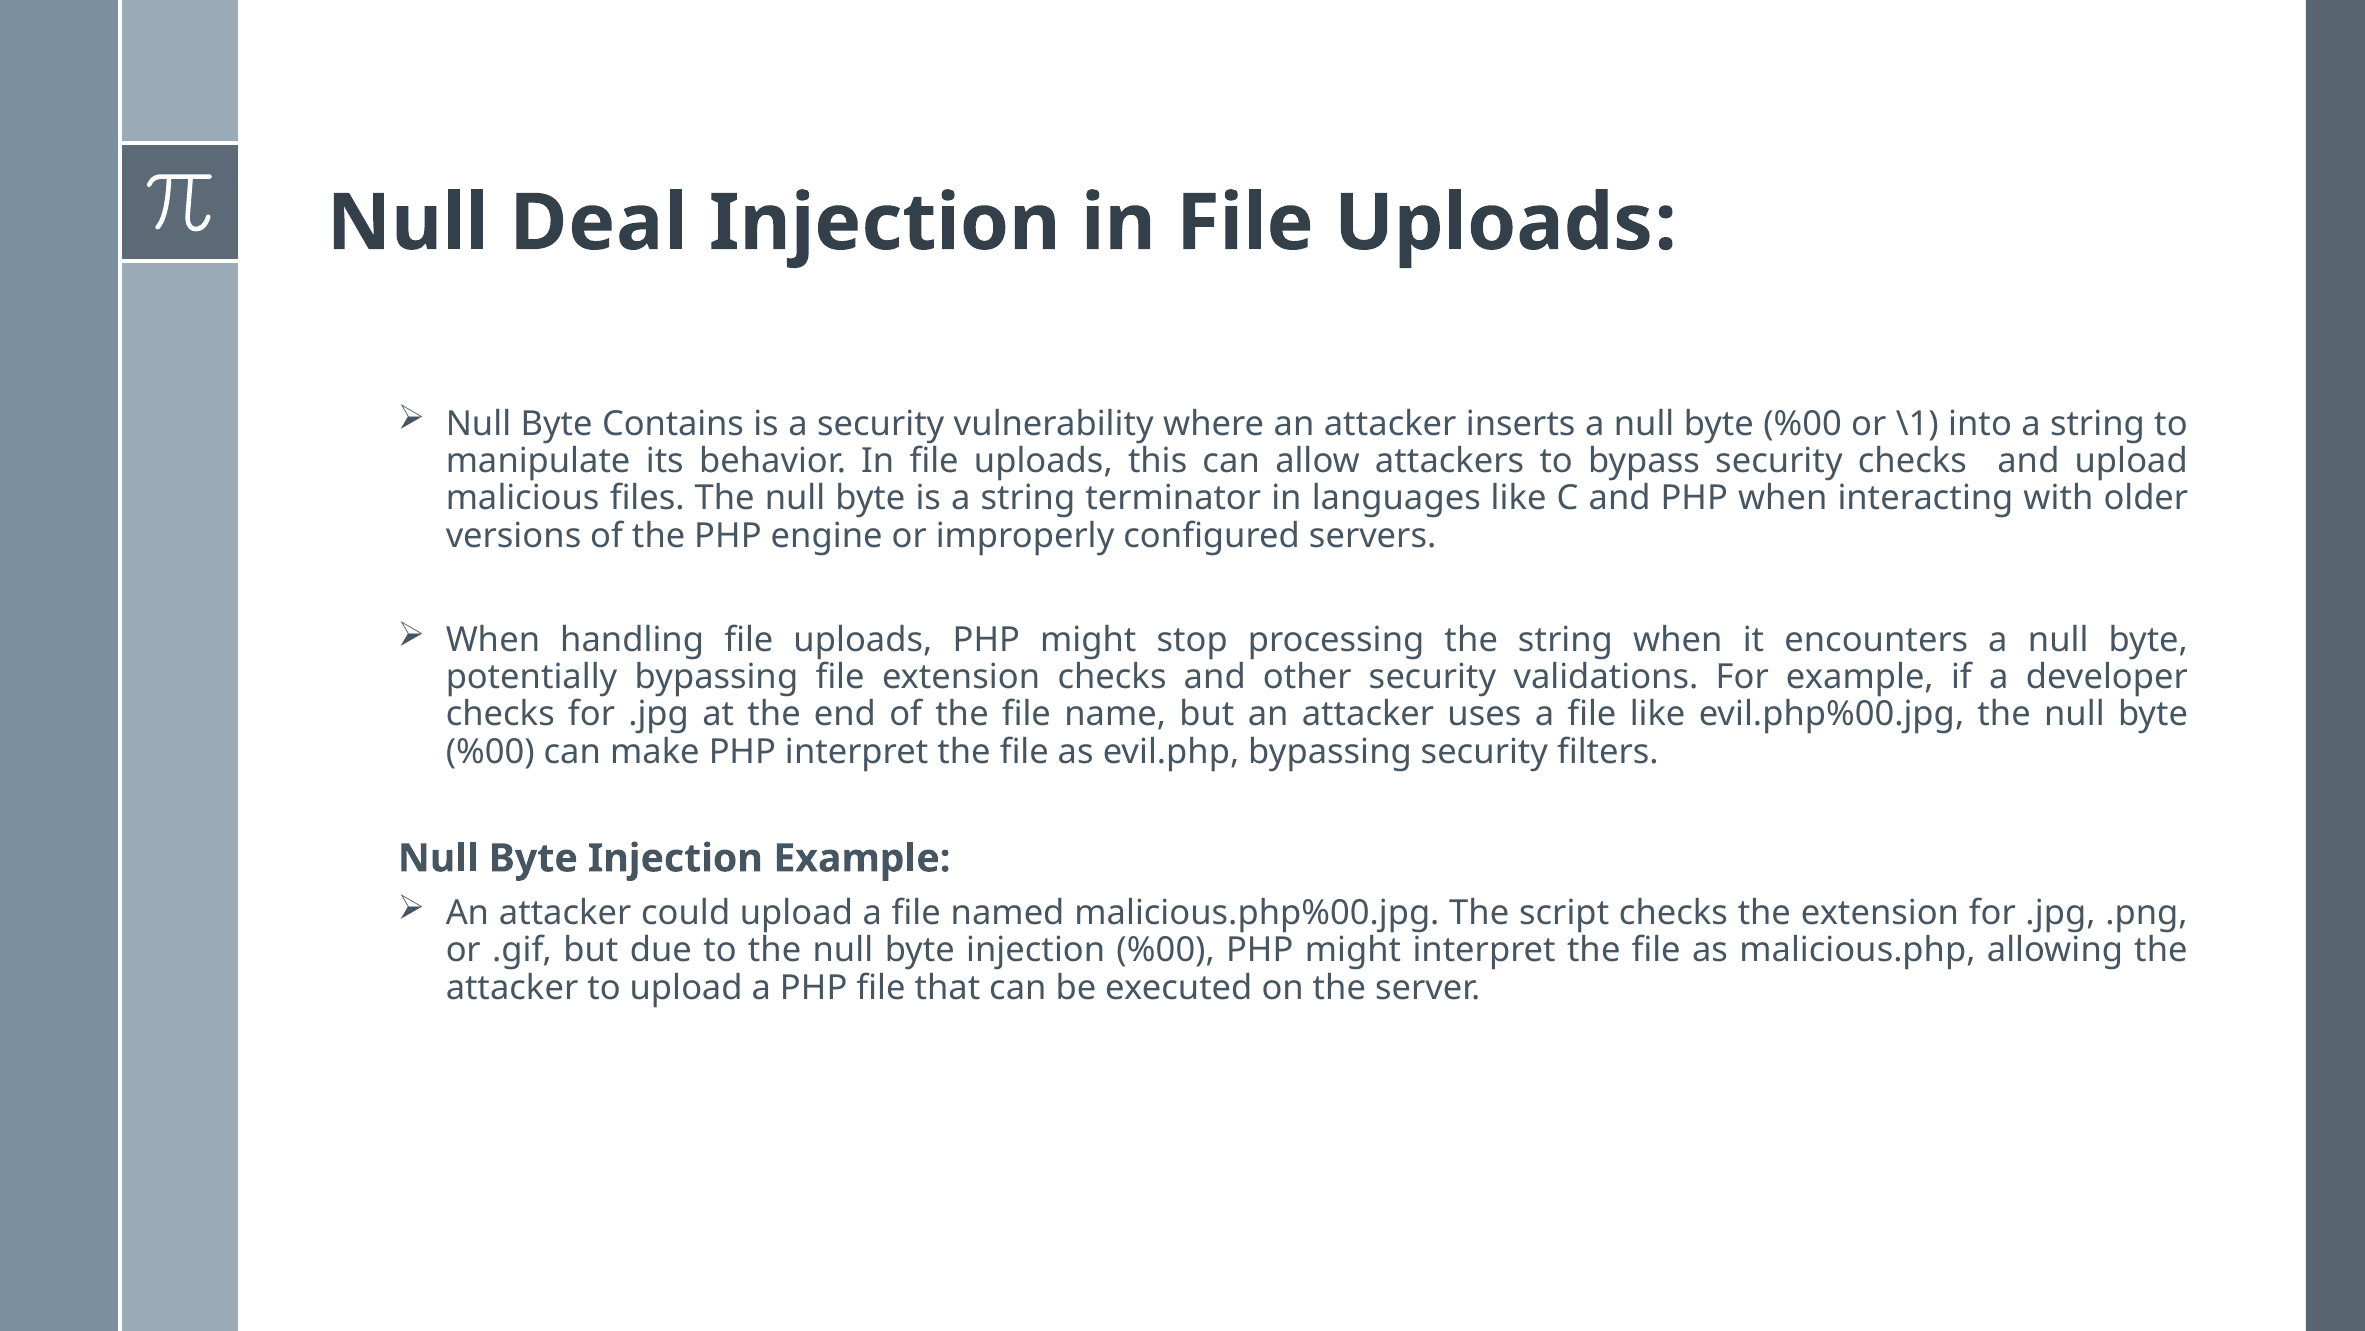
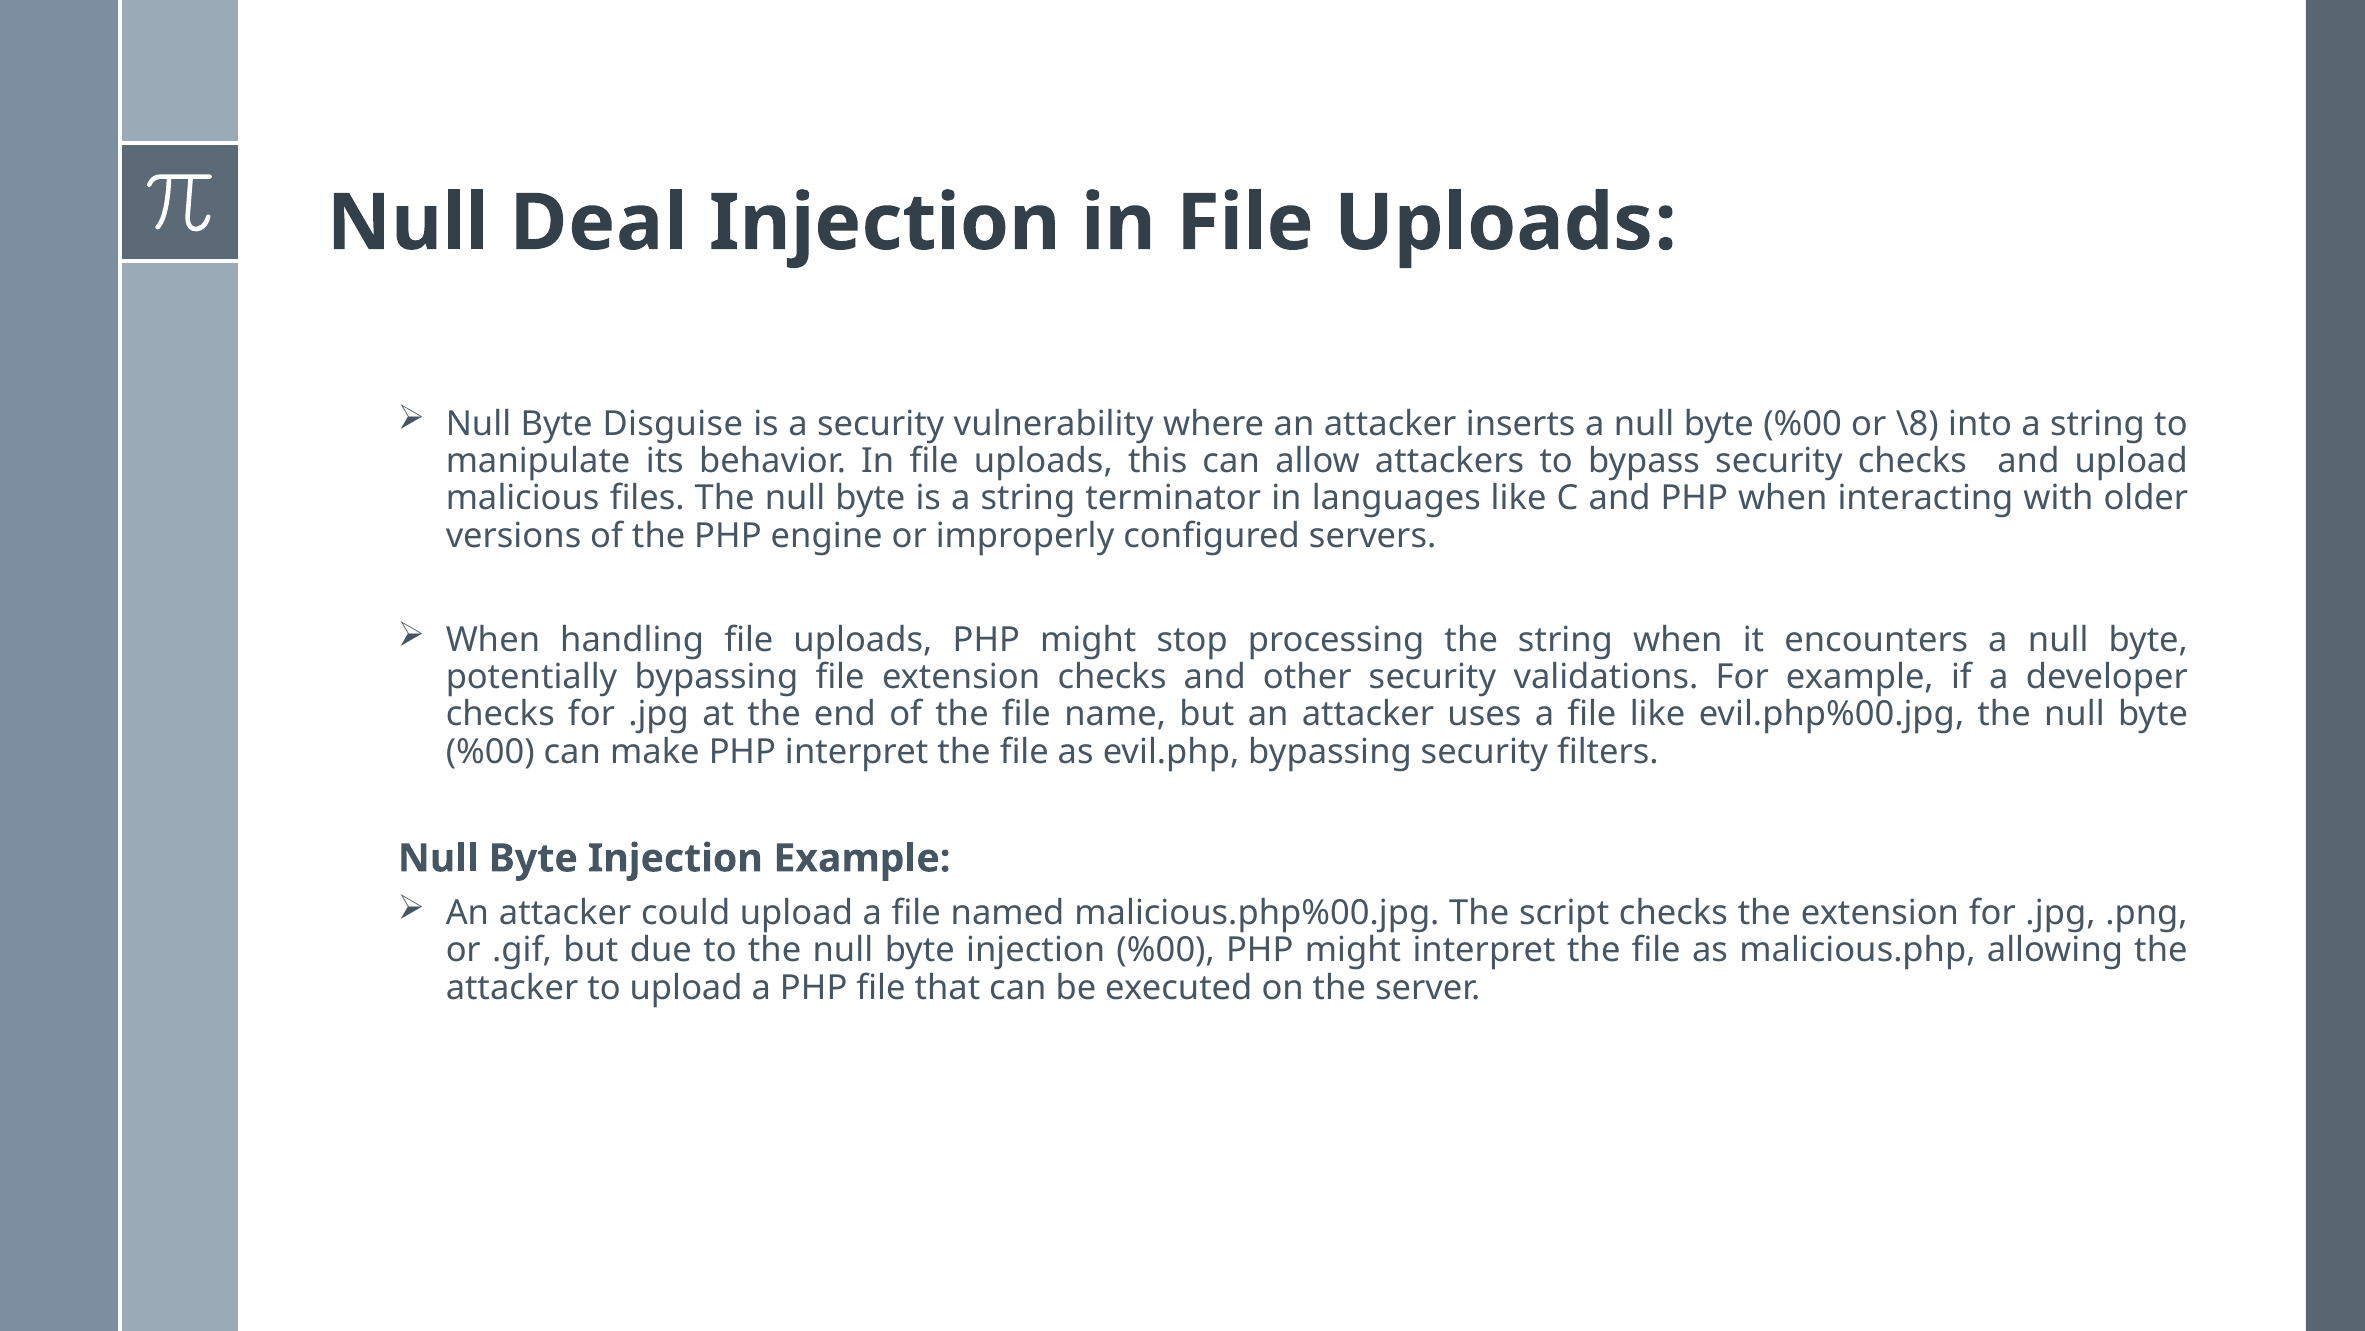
Contains: Contains -> Disguise
\1: \1 -> \8
